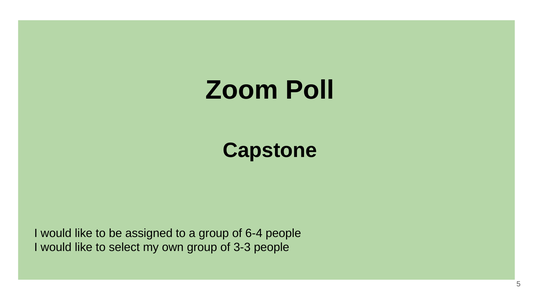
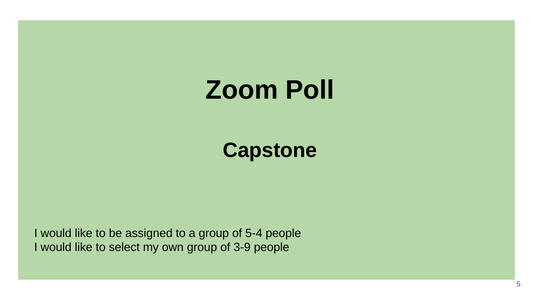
6-4: 6-4 -> 5-4
3-3: 3-3 -> 3-9
